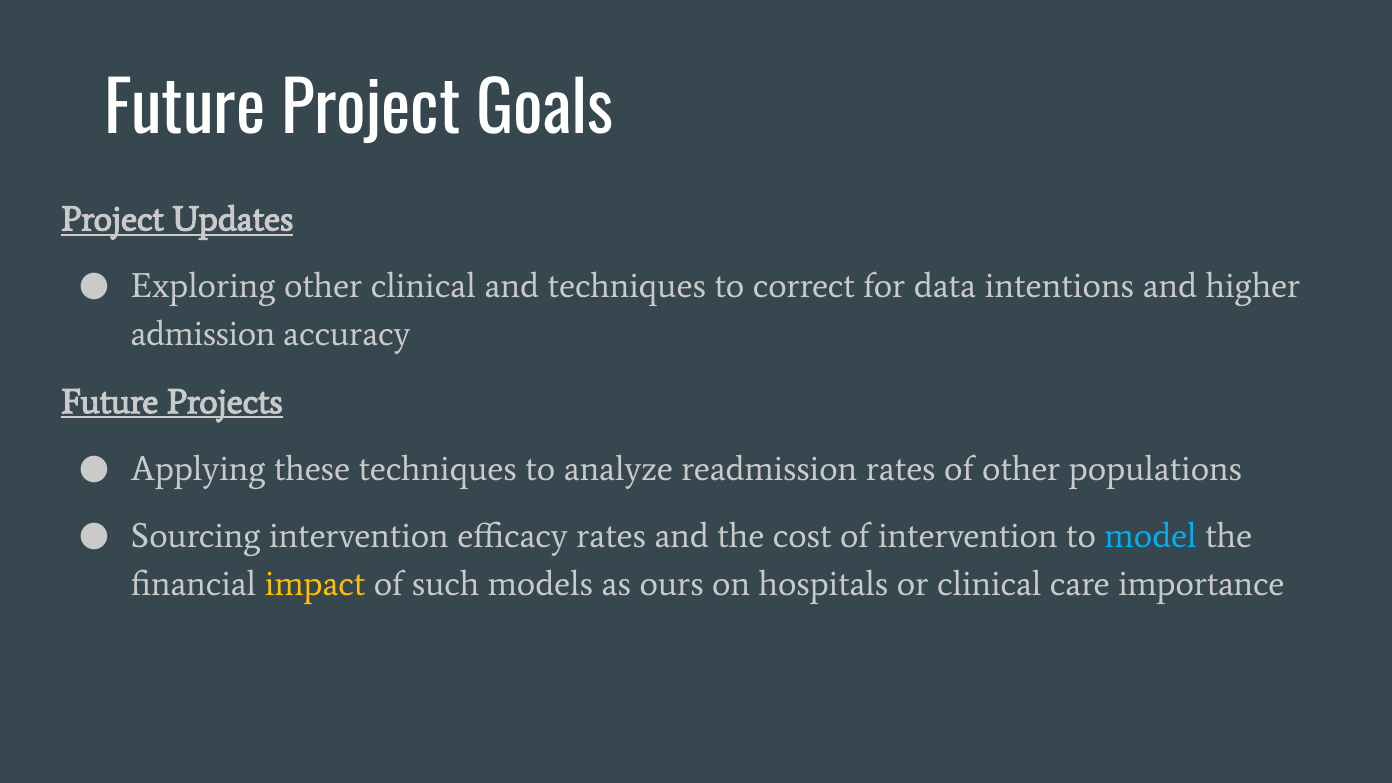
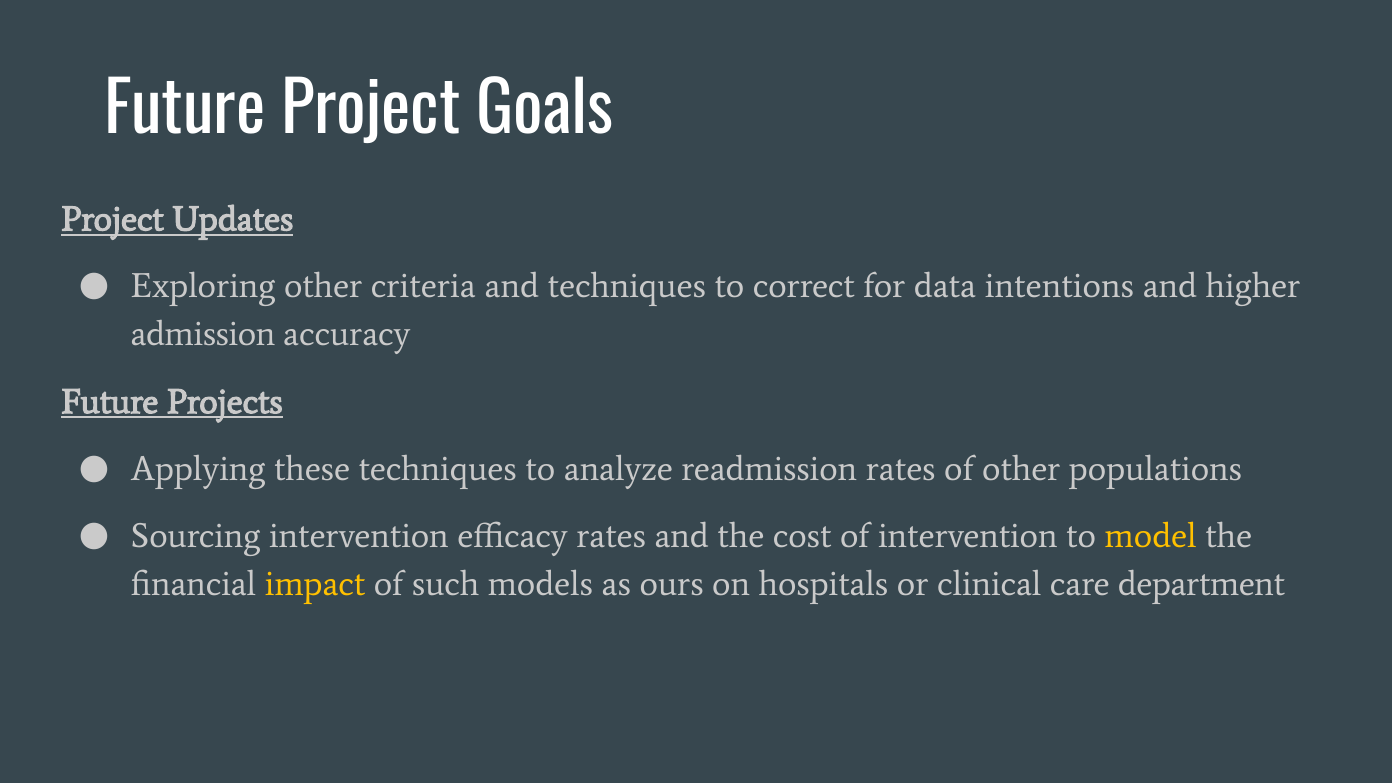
other clinical: clinical -> criteria
model colour: light blue -> yellow
importance: importance -> department
